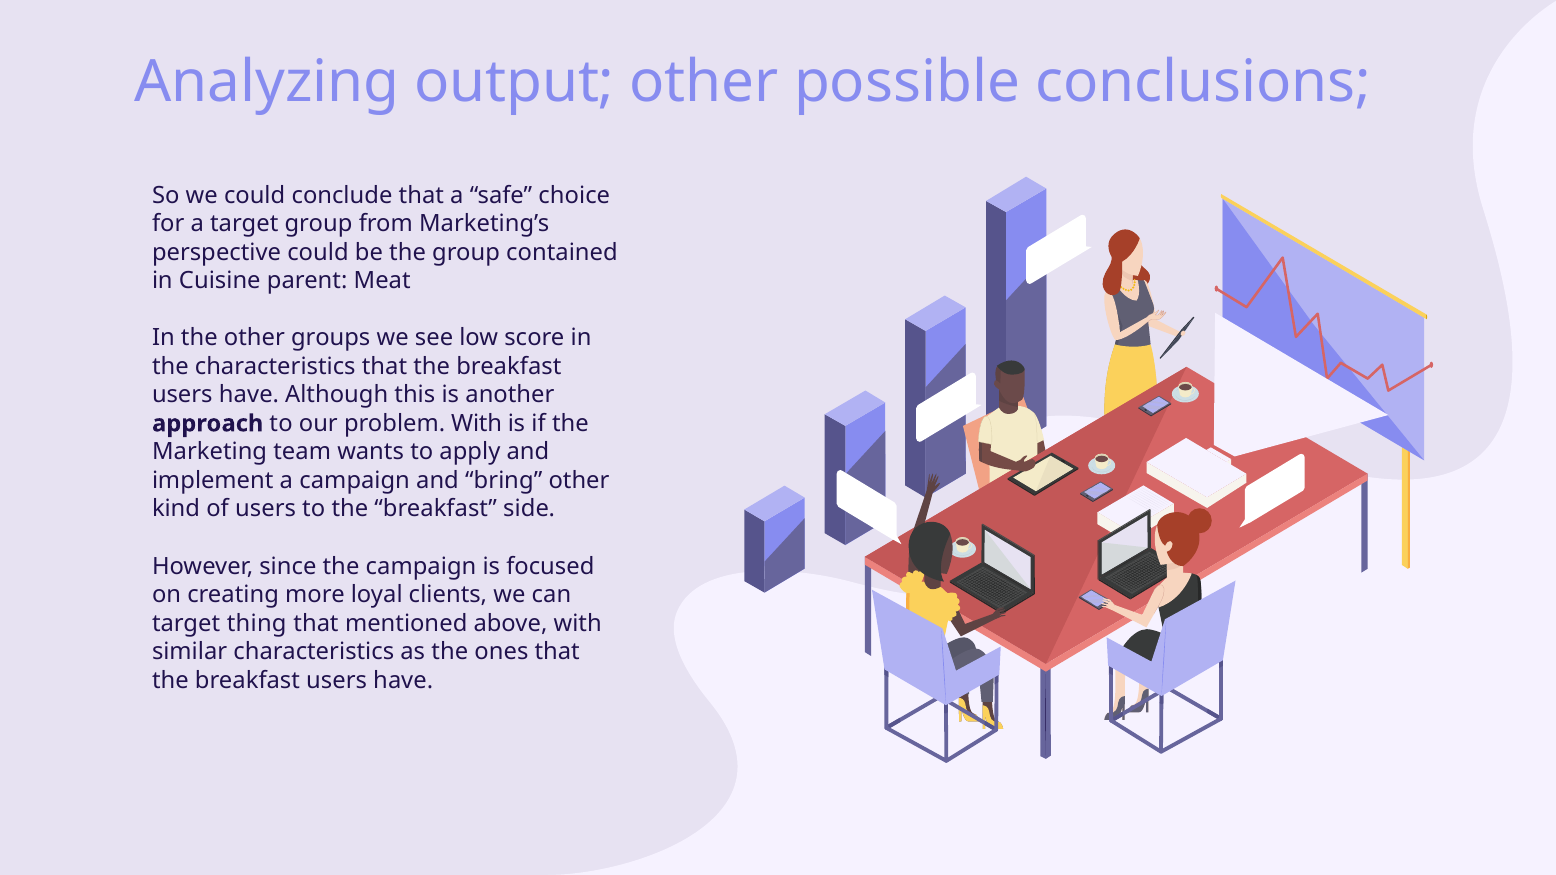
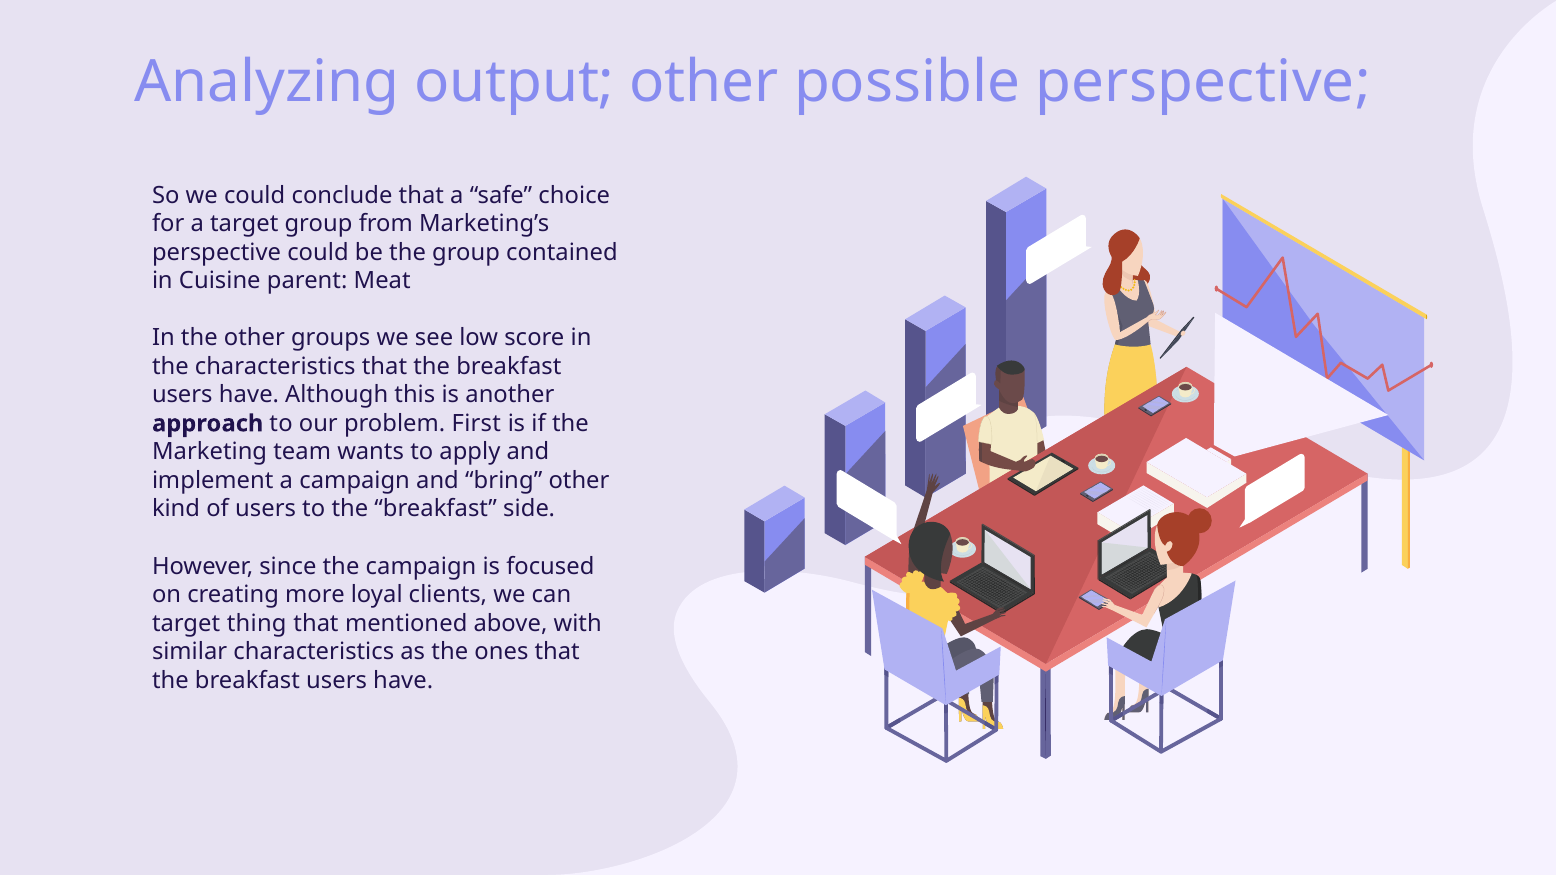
possible conclusions: conclusions -> perspective
problem With: With -> First
